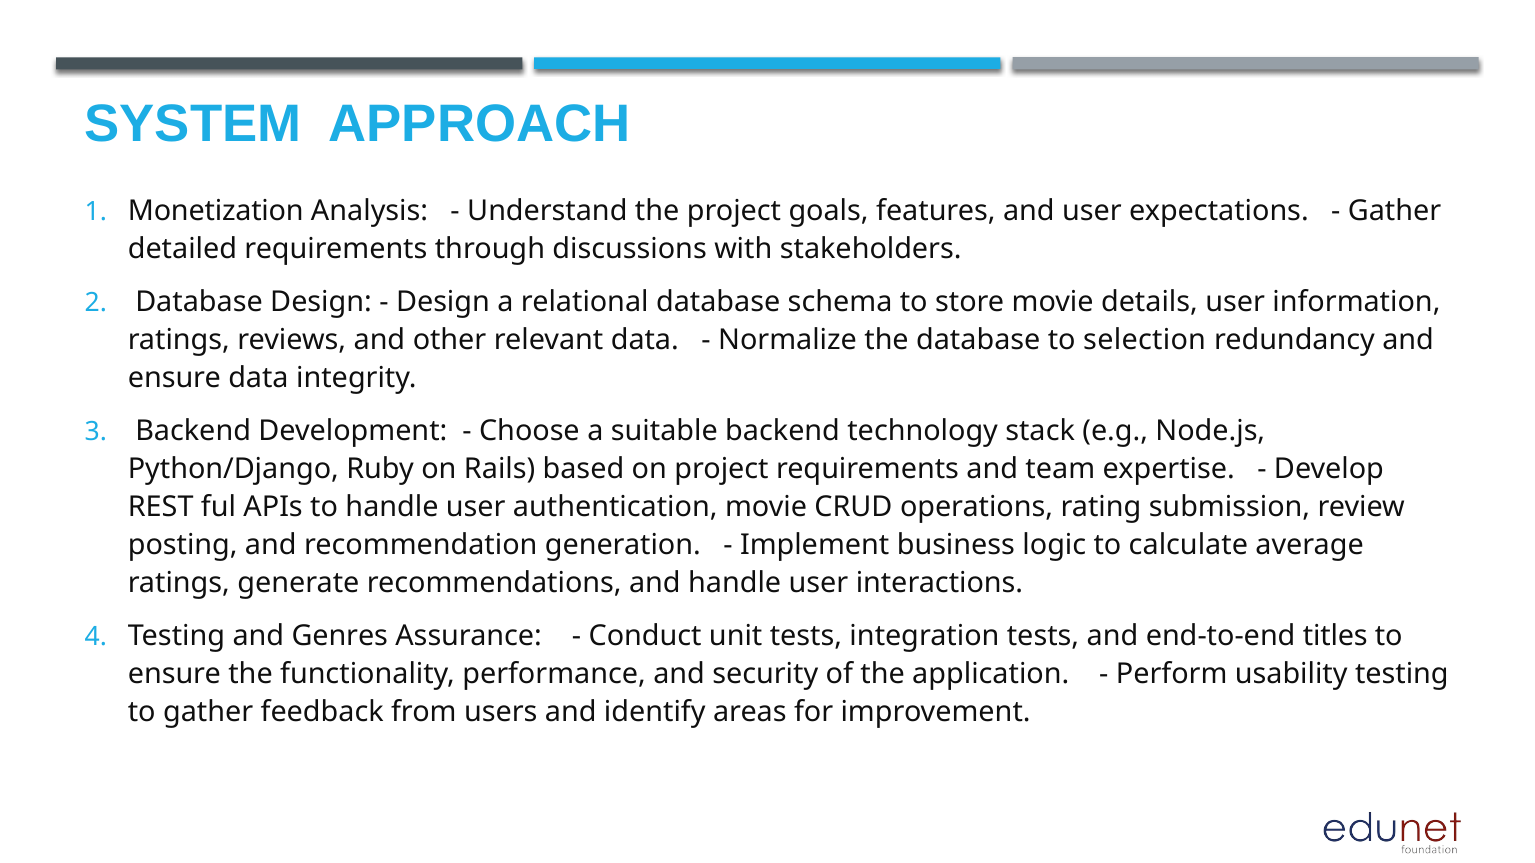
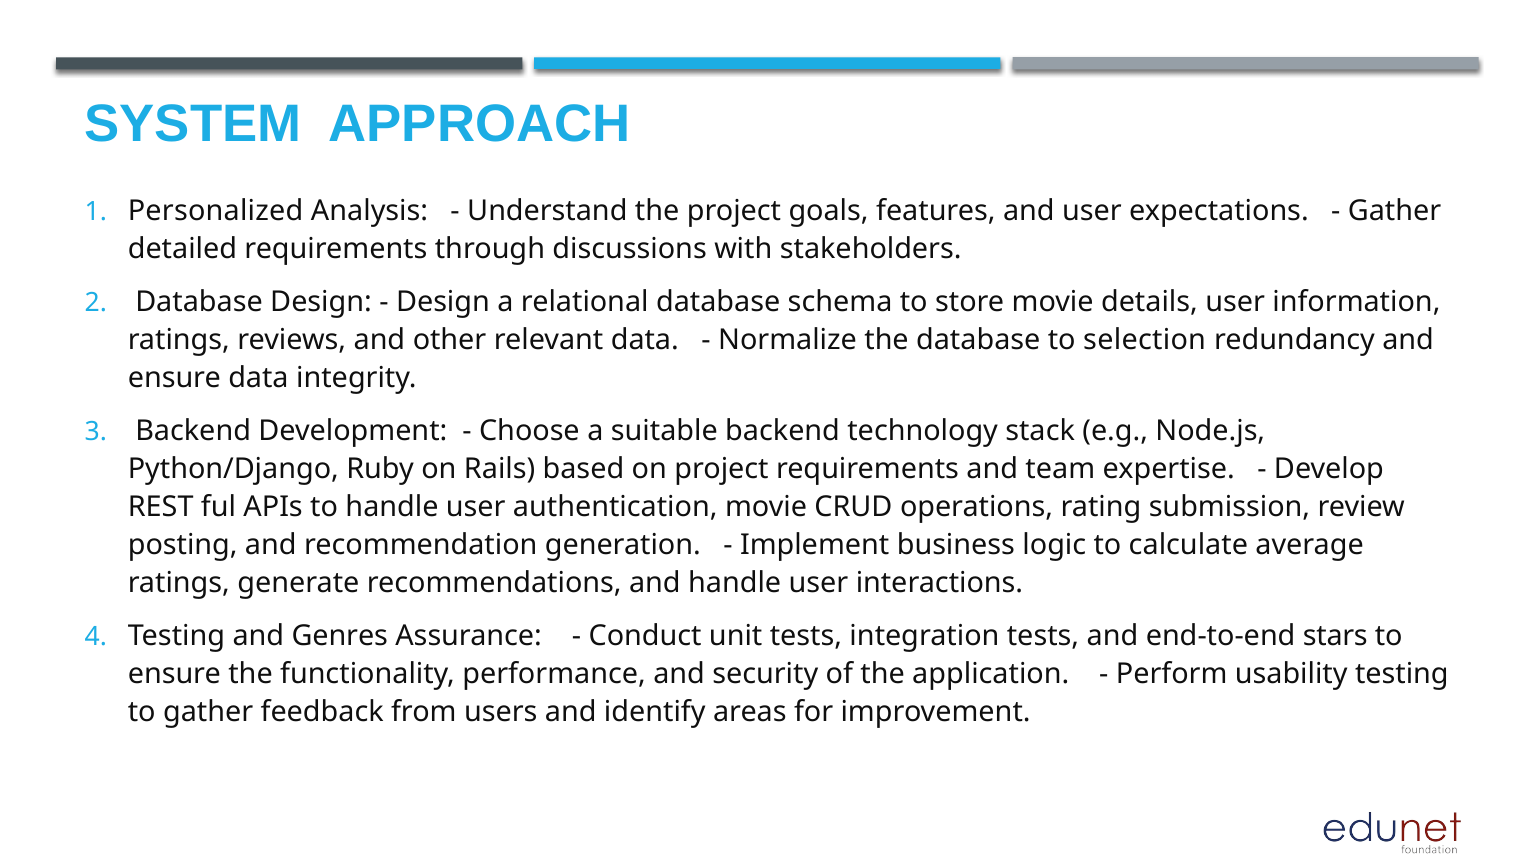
Monetization: Monetization -> Personalized
titles: titles -> stars
